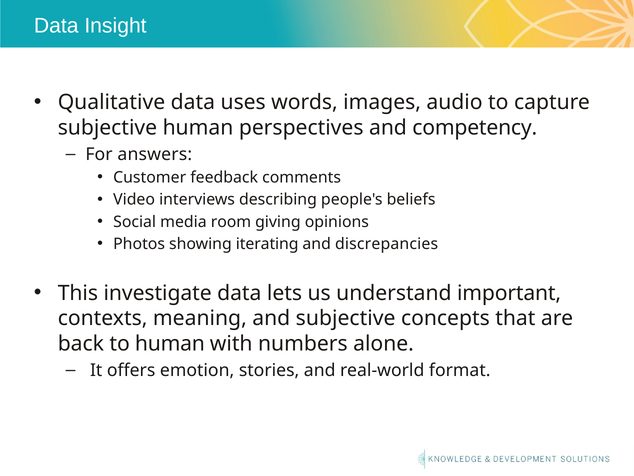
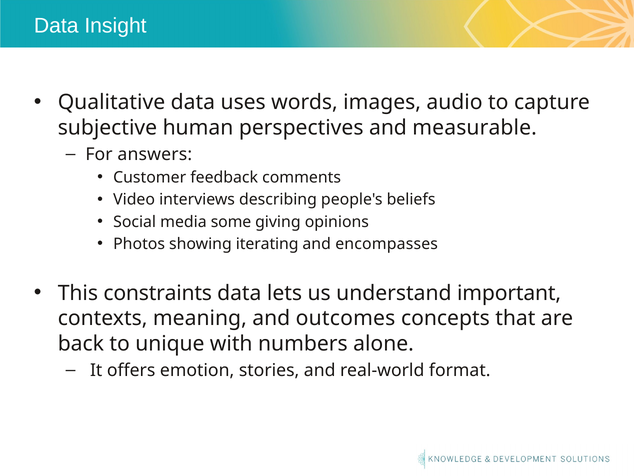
competency: competency -> measurable
room: room -> some
discrepancies: discrepancies -> encompasses
investigate: investigate -> constraints
and subjective: subjective -> outcomes
to human: human -> unique
